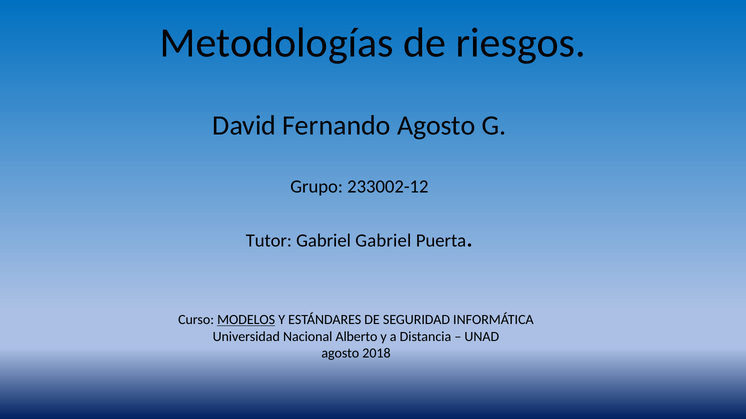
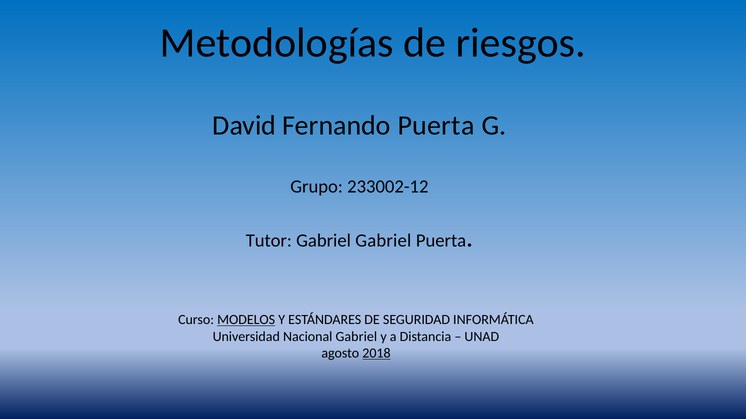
Fernando Agosto: Agosto -> Puerta
Nacional Alberto: Alberto -> Gabriel
2018 underline: none -> present
